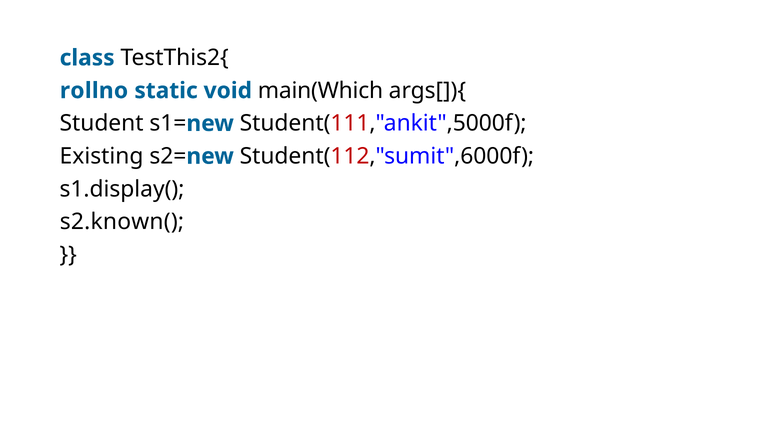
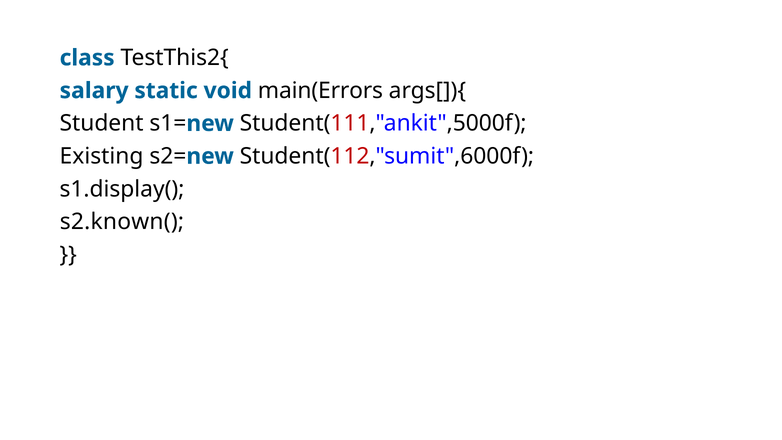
rollno: rollno -> salary
main(Which: main(Which -> main(Errors
